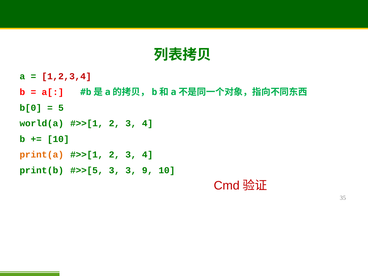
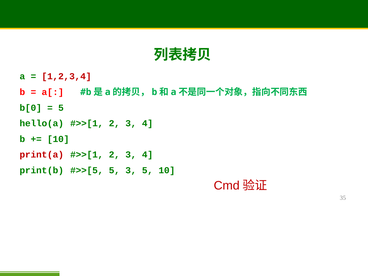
world(a: world(a -> hello(a
print(a colour: orange -> red
3 at (114, 170): 3 -> 5
3 9: 9 -> 5
